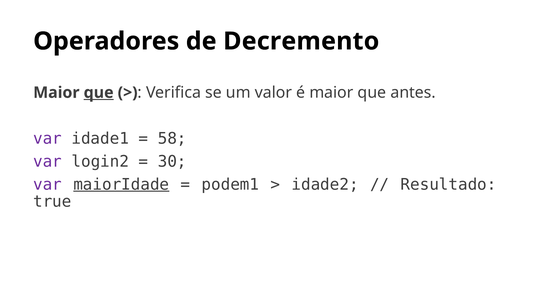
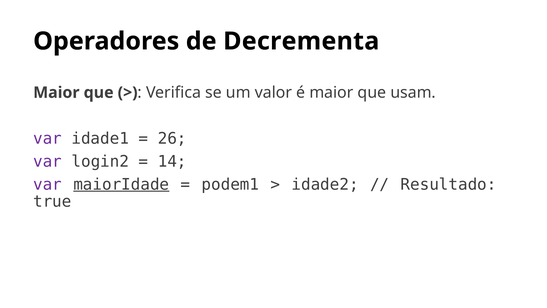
Decremento: Decremento -> Decrementa
que at (99, 92) underline: present -> none
antes: antes -> usam
58: 58 -> 26
30: 30 -> 14
